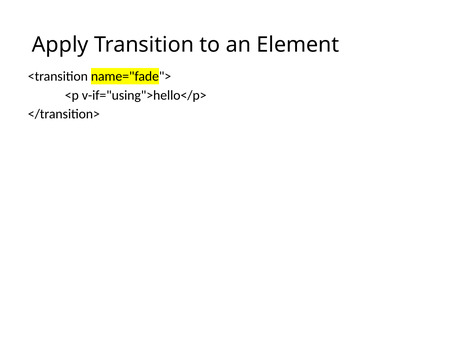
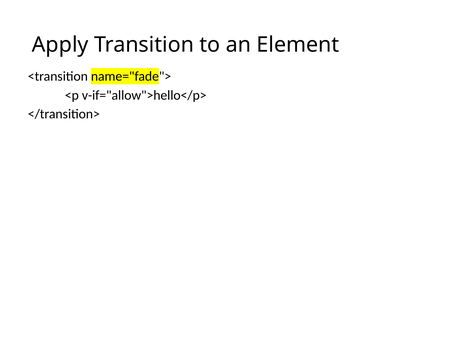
v-if="using">hello</p>: v-if="using">hello</p> -> v-if="allow">hello</p>
